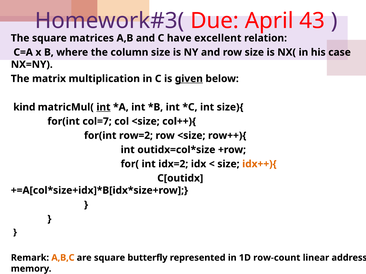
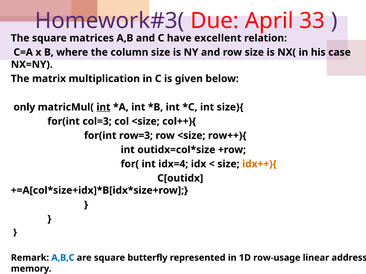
43: 43 -> 33
given underline: present -> none
kind: kind -> only
col=7: col=7 -> col=3
row=2: row=2 -> row=3
idx=2: idx=2 -> idx=4
A,B,C colour: orange -> blue
row-count: row-count -> row-usage
